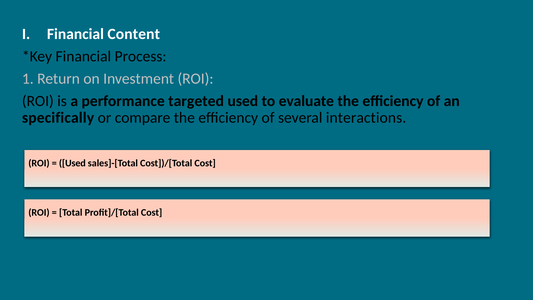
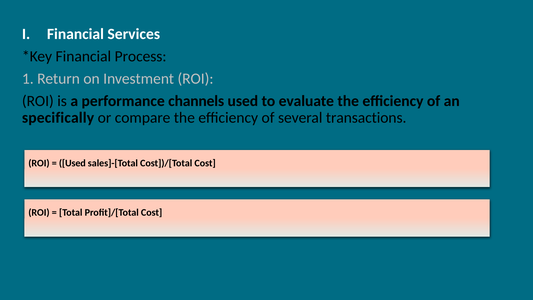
Content: Content -> Services
targeted: targeted -> channels
interactions: interactions -> transactions
